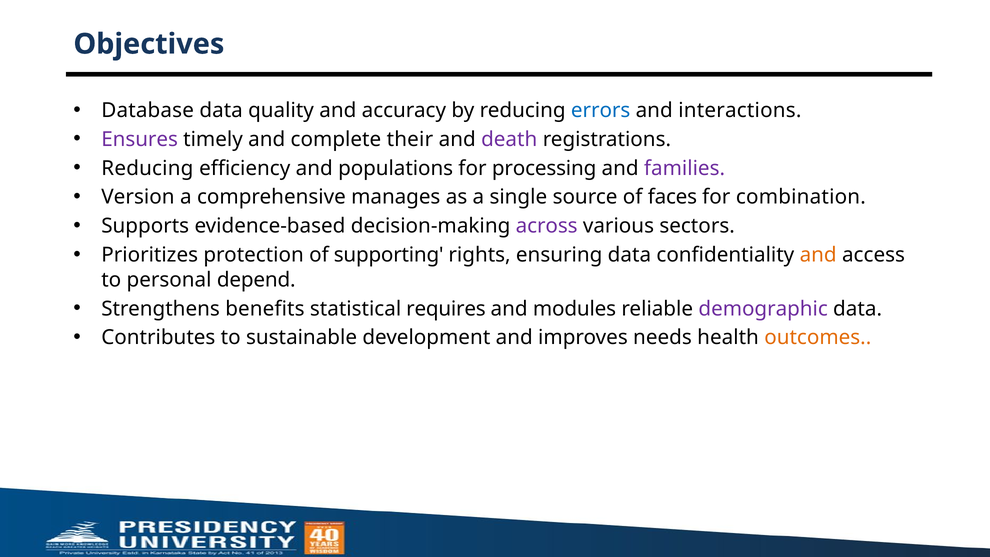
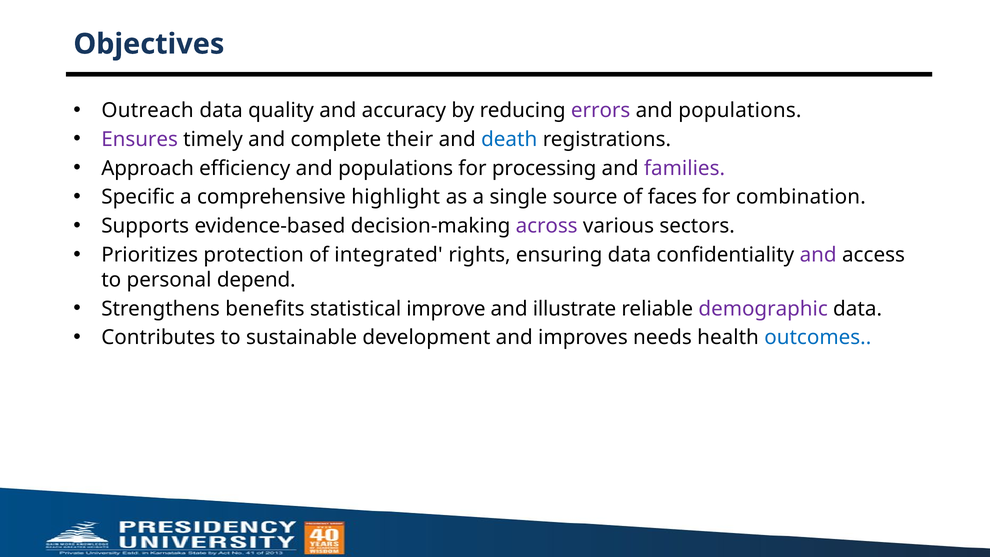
Database: Database -> Outreach
errors colour: blue -> purple
interactions at (740, 110): interactions -> populations
death colour: purple -> blue
Reducing at (147, 168): Reducing -> Approach
Version: Version -> Specific
manages: manages -> highlight
supporting: supporting -> integrated
and at (818, 255) colour: orange -> purple
requires: requires -> improve
modules: modules -> illustrate
outcomes colour: orange -> blue
